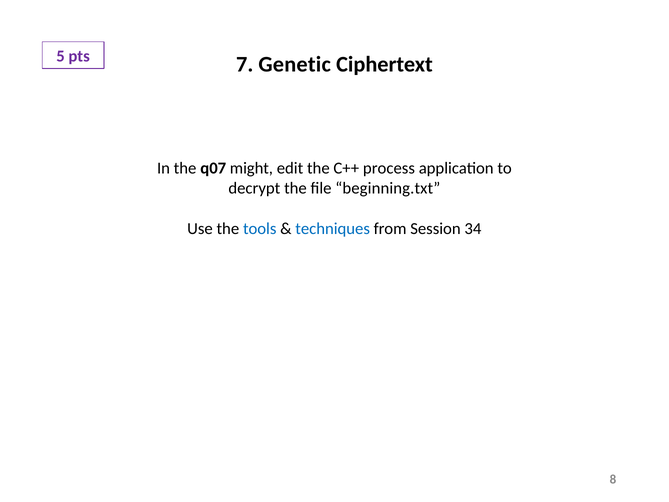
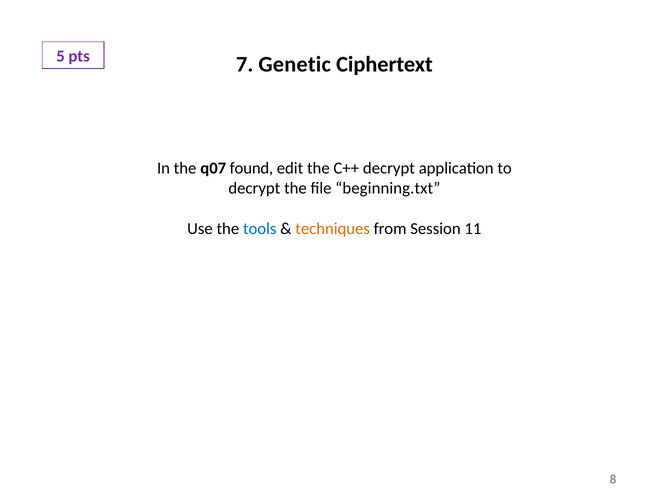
might: might -> found
C++ process: process -> decrypt
techniques colour: blue -> orange
34: 34 -> 11
